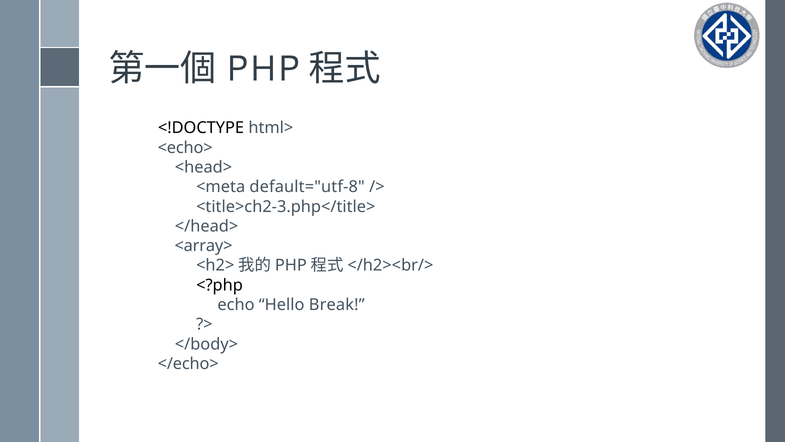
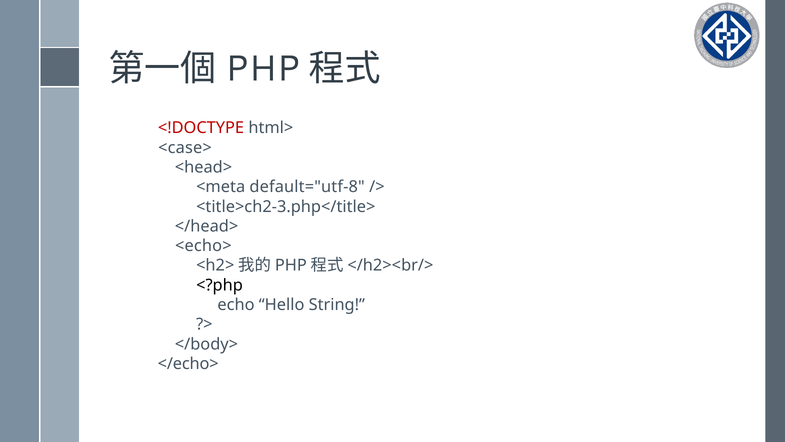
<!DOCTYPE colour: black -> red
<echo>: <echo> -> <case>
<array>: <array> -> <echo>
Break: Break -> String
